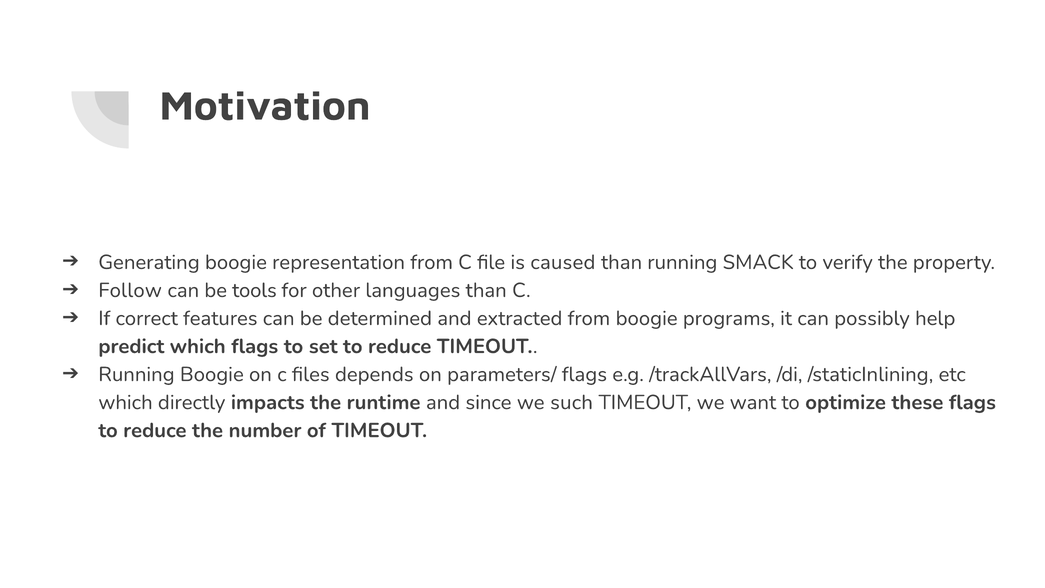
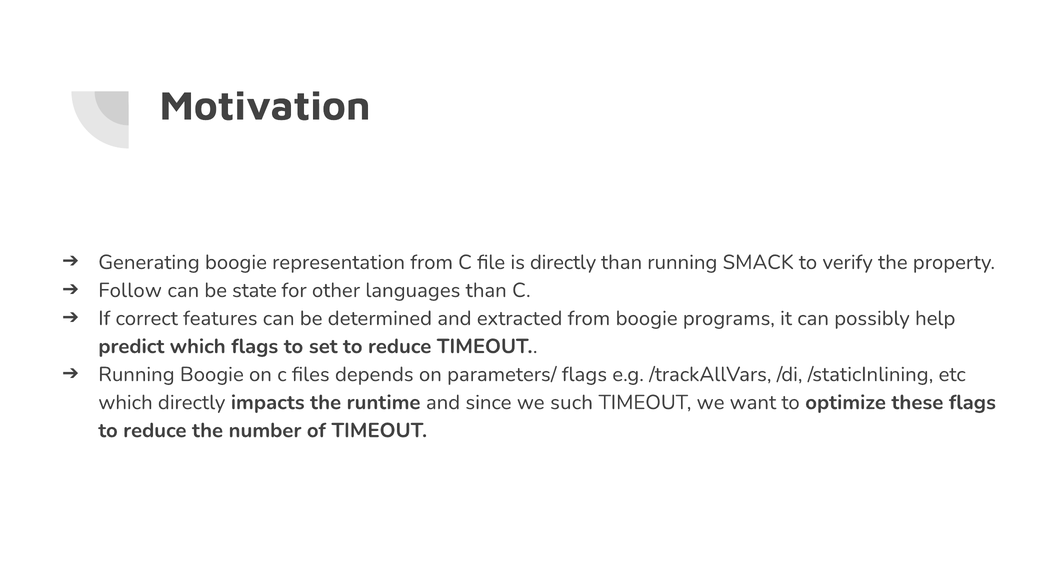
is caused: caused -> directly
tools: tools -> state
